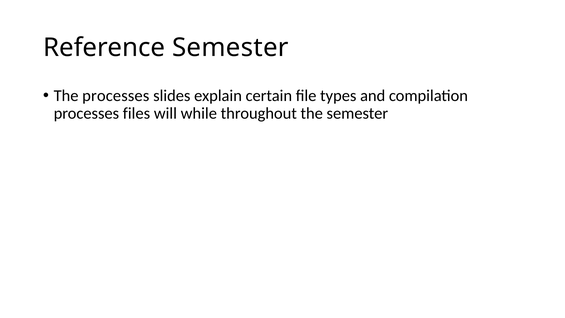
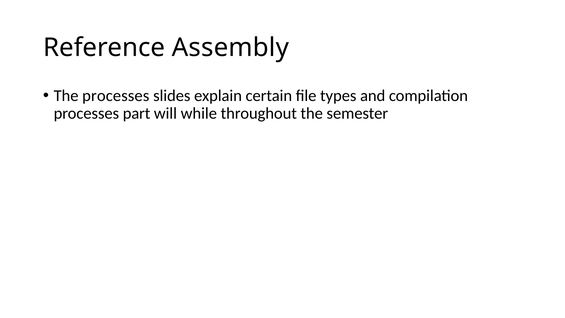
Reference Semester: Semester -> Assembly
files: files -> part
